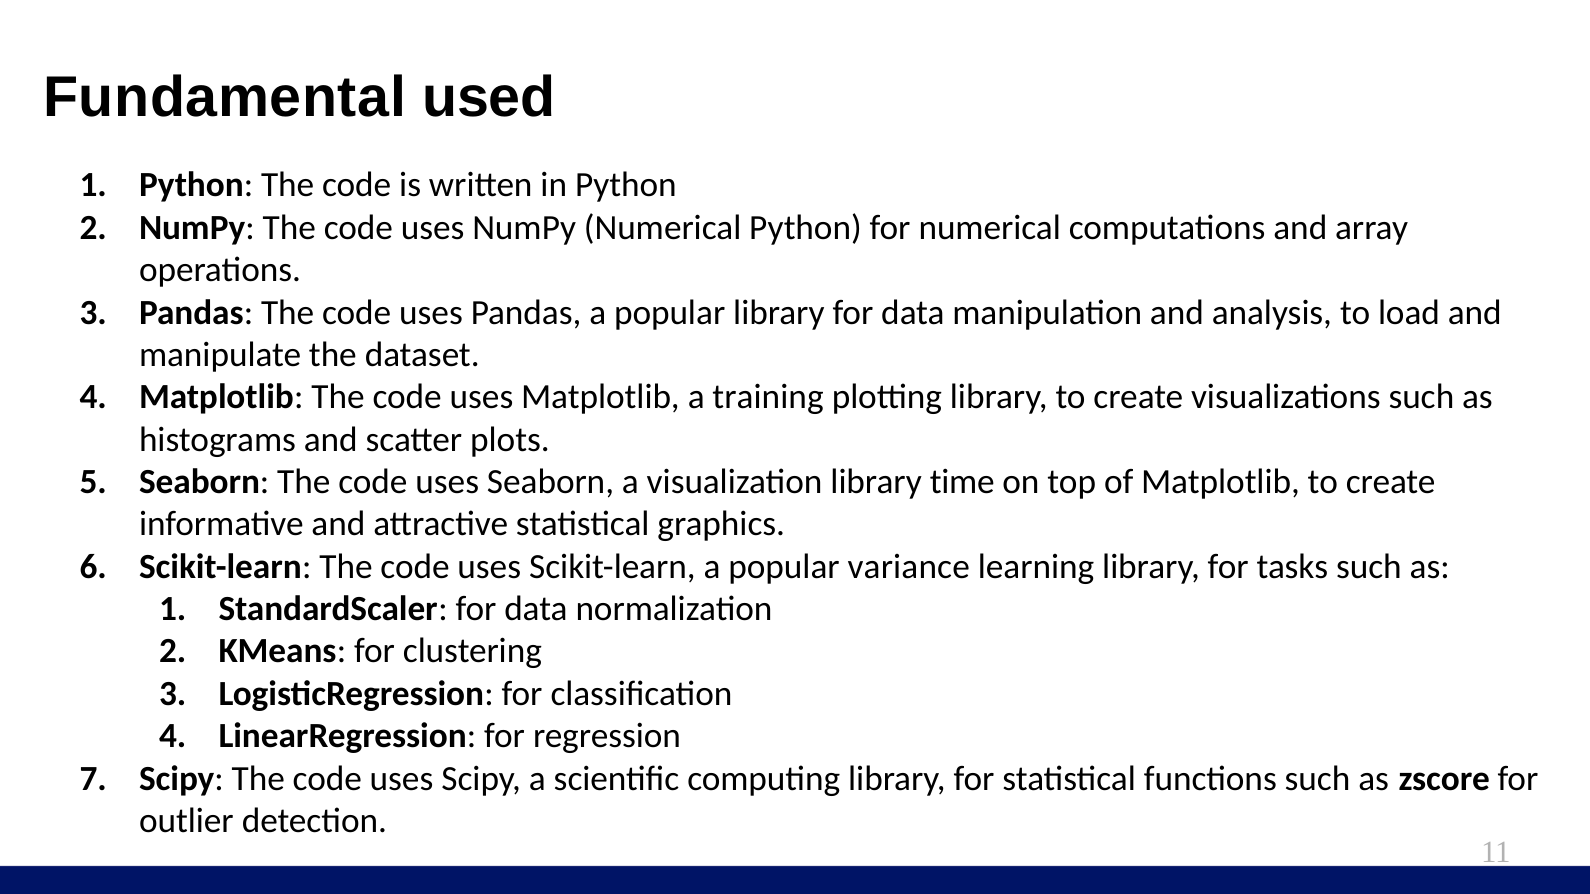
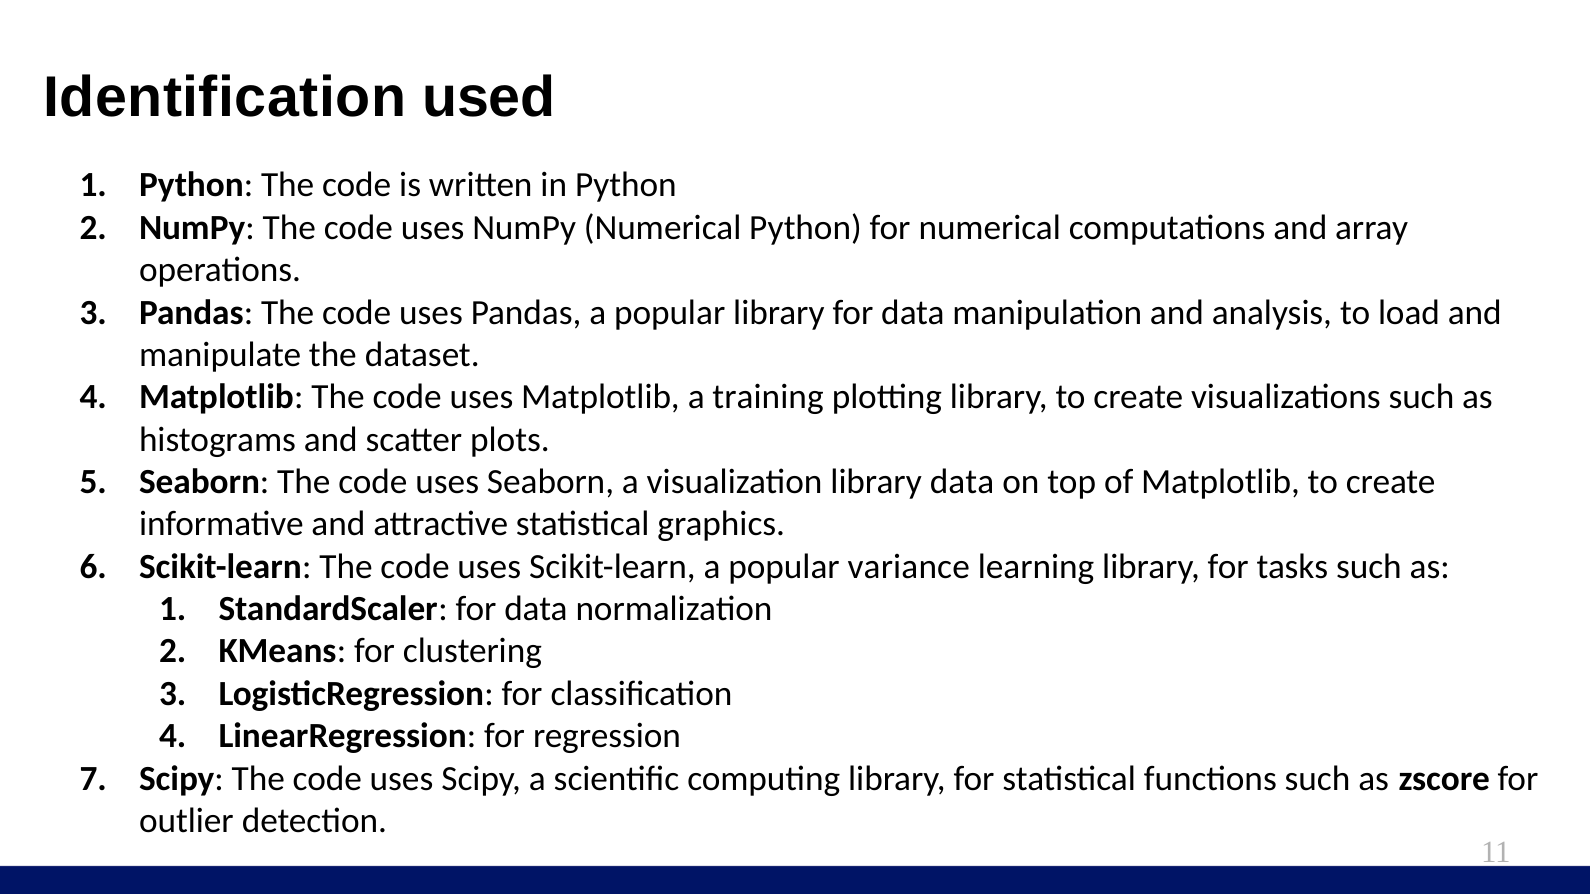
Fundamental: Fundamental -> Identification
library time: time -> data
